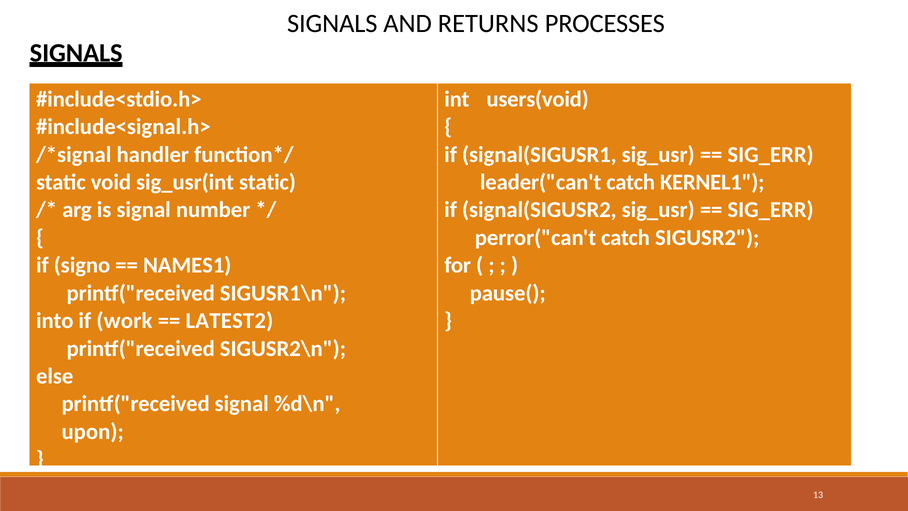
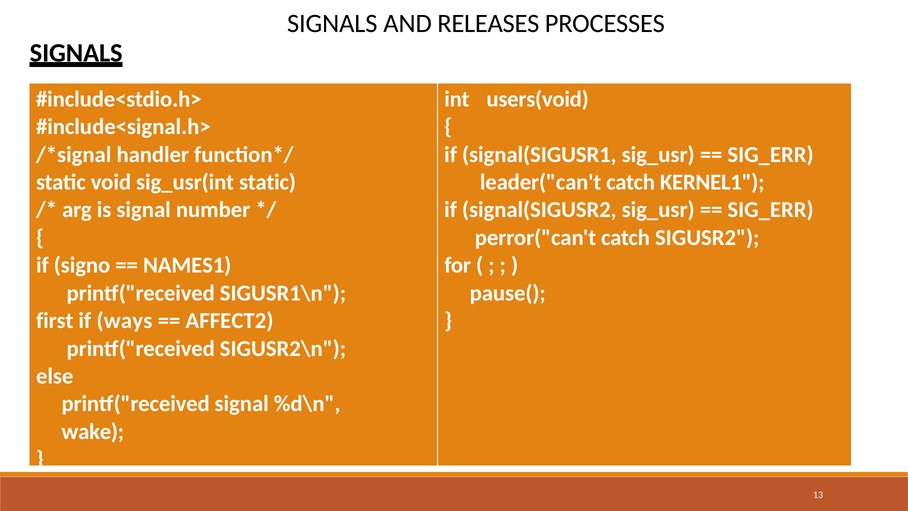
RETURNS: RETURNS -> RELEASES
into: into -> first
work: work -> ways
LATEST2: LATEST2 -> AFFECT2
upon: upon -> wake
